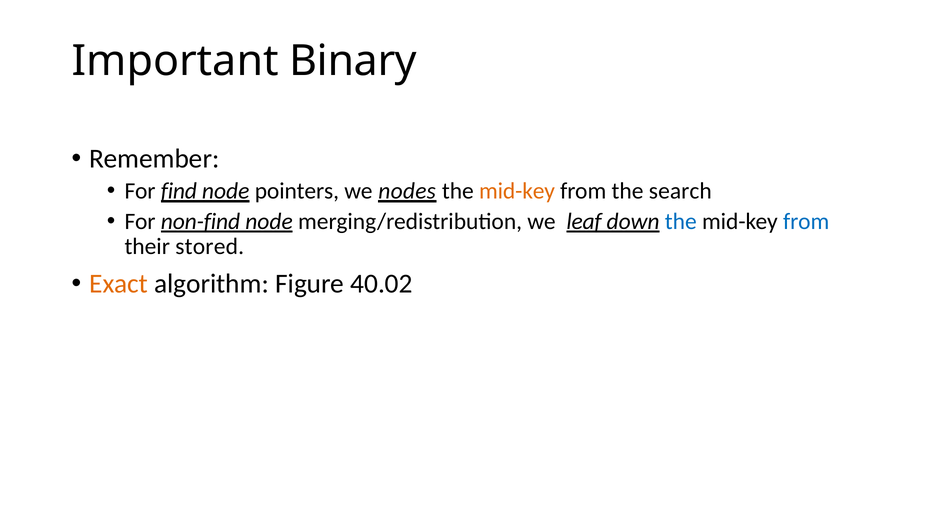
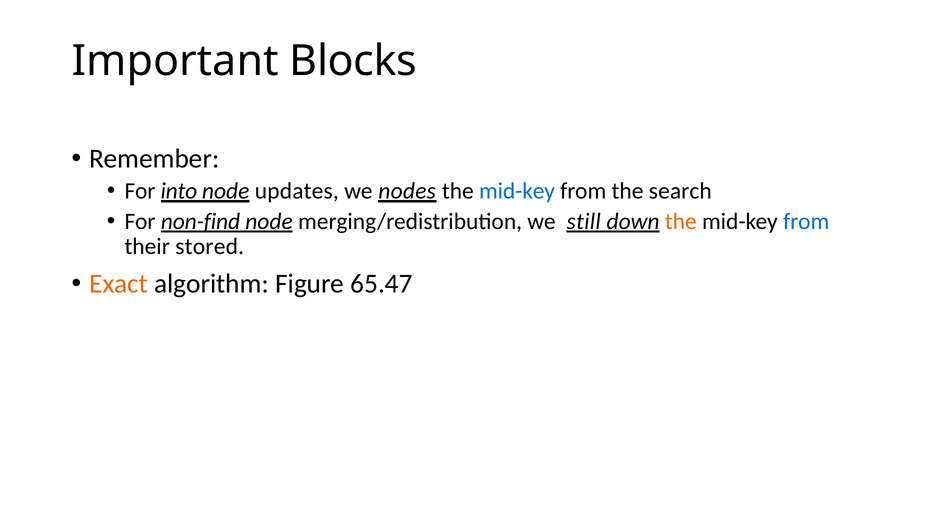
Binary: Binary -> Blocks
find: find -> into
pointers: pointers -> updates
mid-key at (517, 191) colour: orange -> blue
leaf: leaf -> still
the at (681, 222) colour: blue -> orange
40.02: 40.02 -> 65.47
